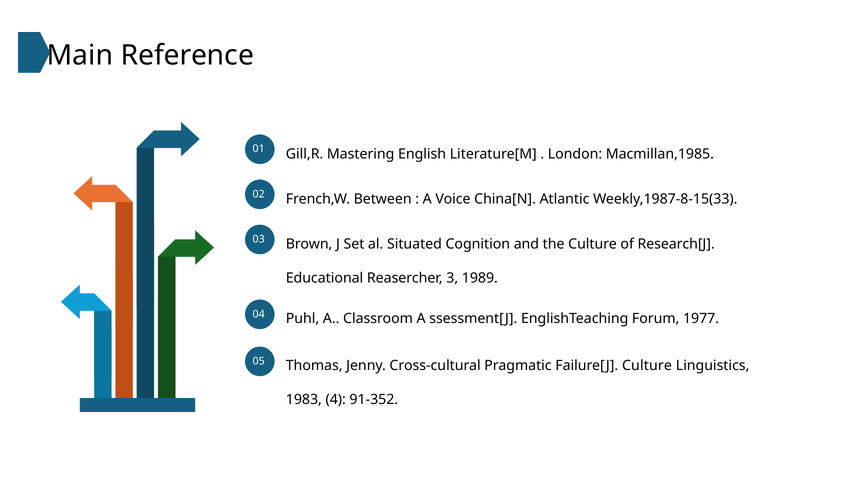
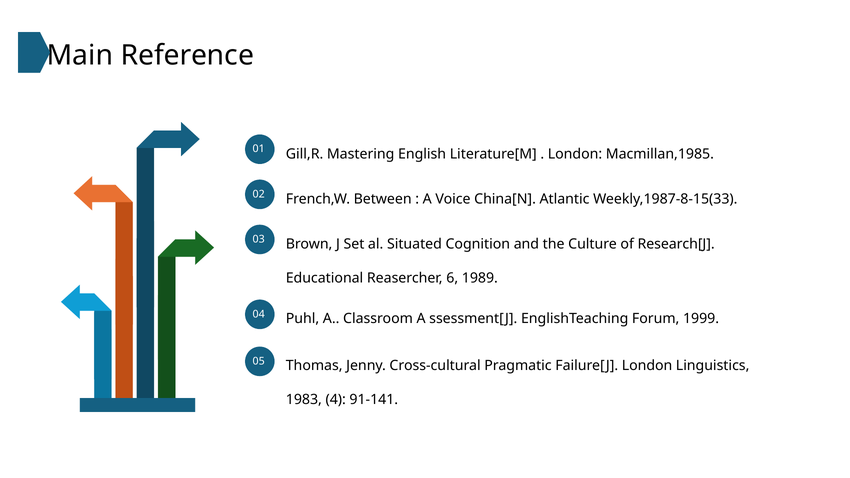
3: 3 -> 6
1977: 1977 -> 1999
Failure[J Culture: Culture -> London
91-352: 91-352 -> 91-141
